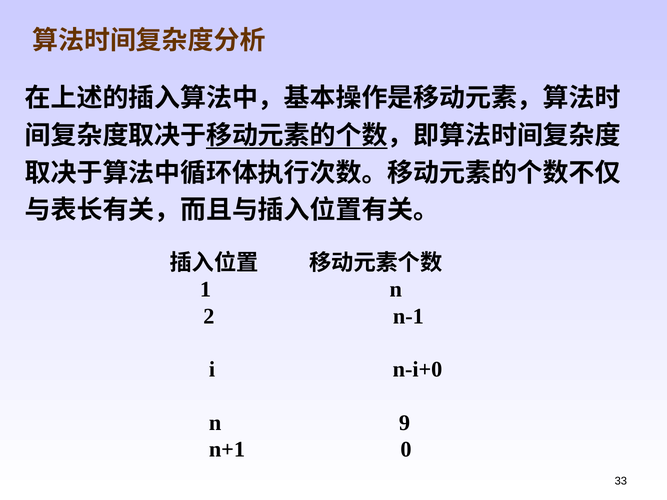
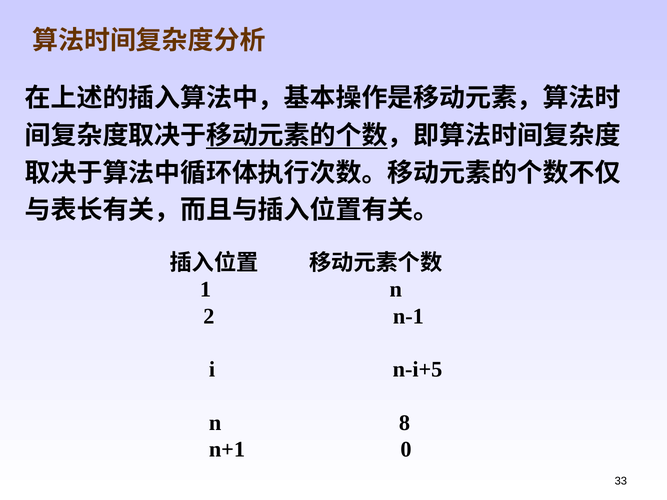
n-i+0: n-i+0 -> n-i+5
9: 9 -> 8
